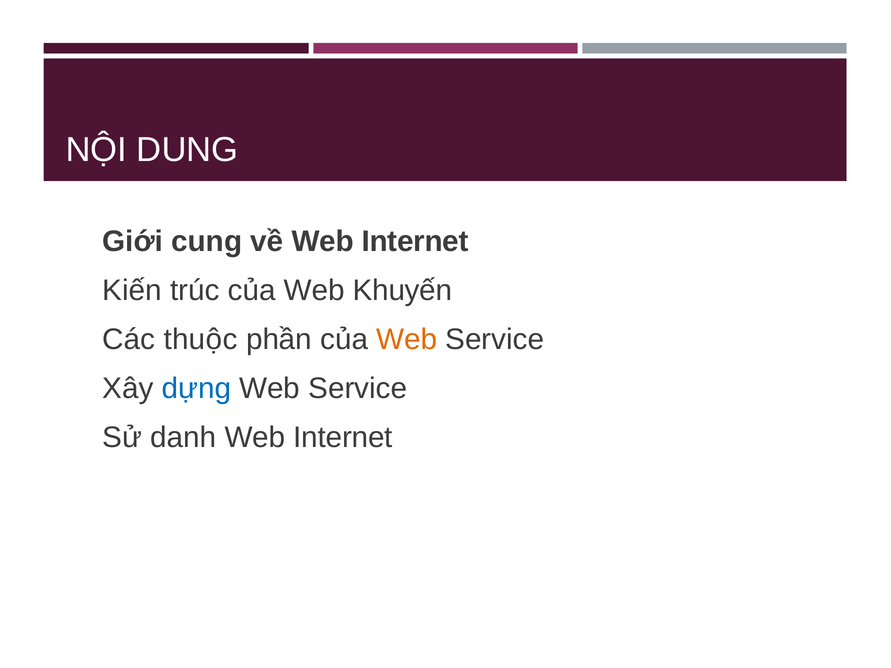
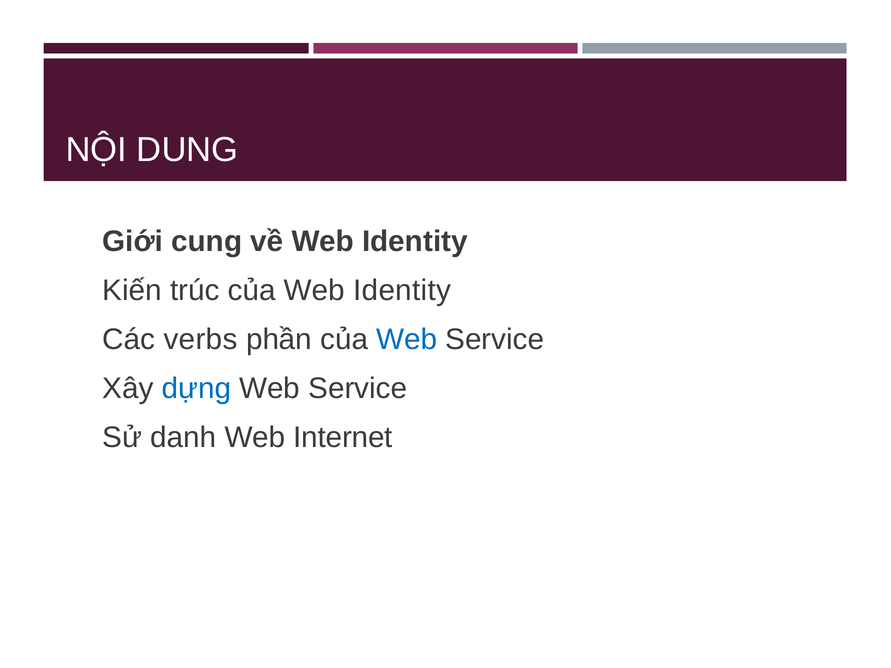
về Web Internet: Internet -> Identity
của Web Khuyến: Khuyến -> Identity
thuộc: thuộc -> verbs
Web at (407, 339) colour: orange -> blue
